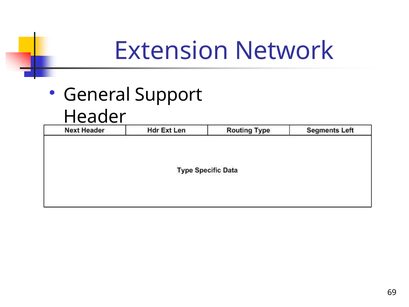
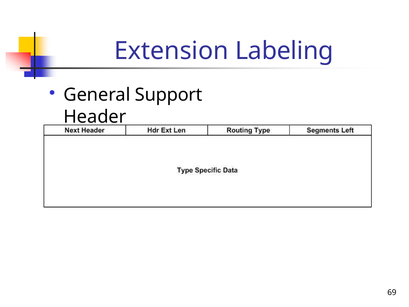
Network: Network -> Labeling
